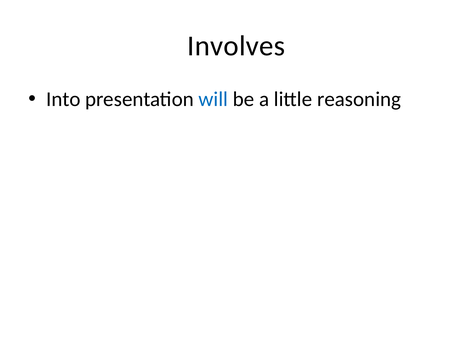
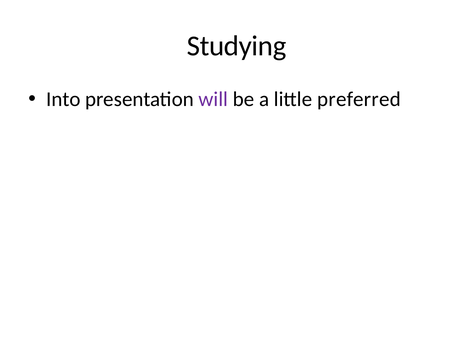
Involves: Involves -> Studying
will colour: blue -> purple
reasoning: reasoning -> preferred
